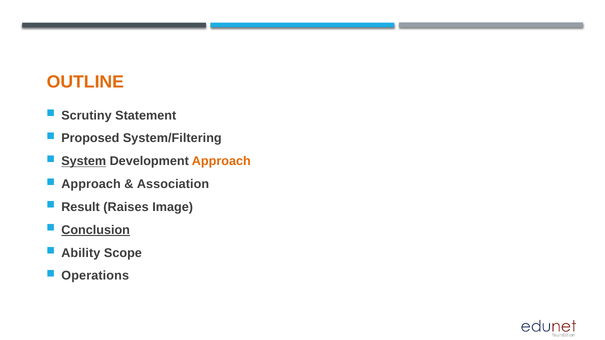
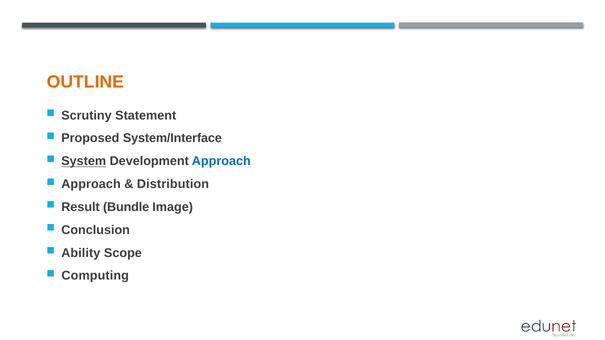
System/Filtering: System/Filtering -> System/Interface
Approach at (221, 161) colour: orange -> blue
Association: Association -> Distribution
Raises: Raises -> Bundle
Conclusion underline: present -> none
Operations: Operations -> Computing
